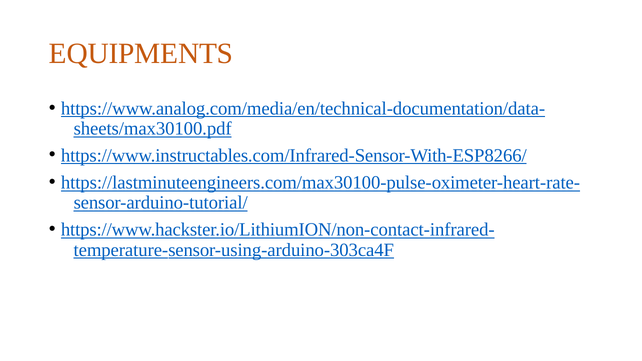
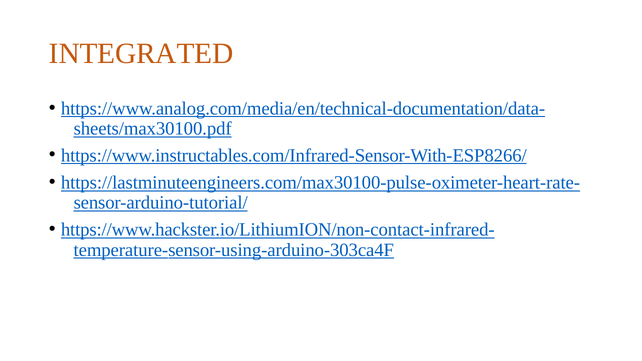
EQUIPMENTS: EQUIPMENTS -> INTEGRATED
